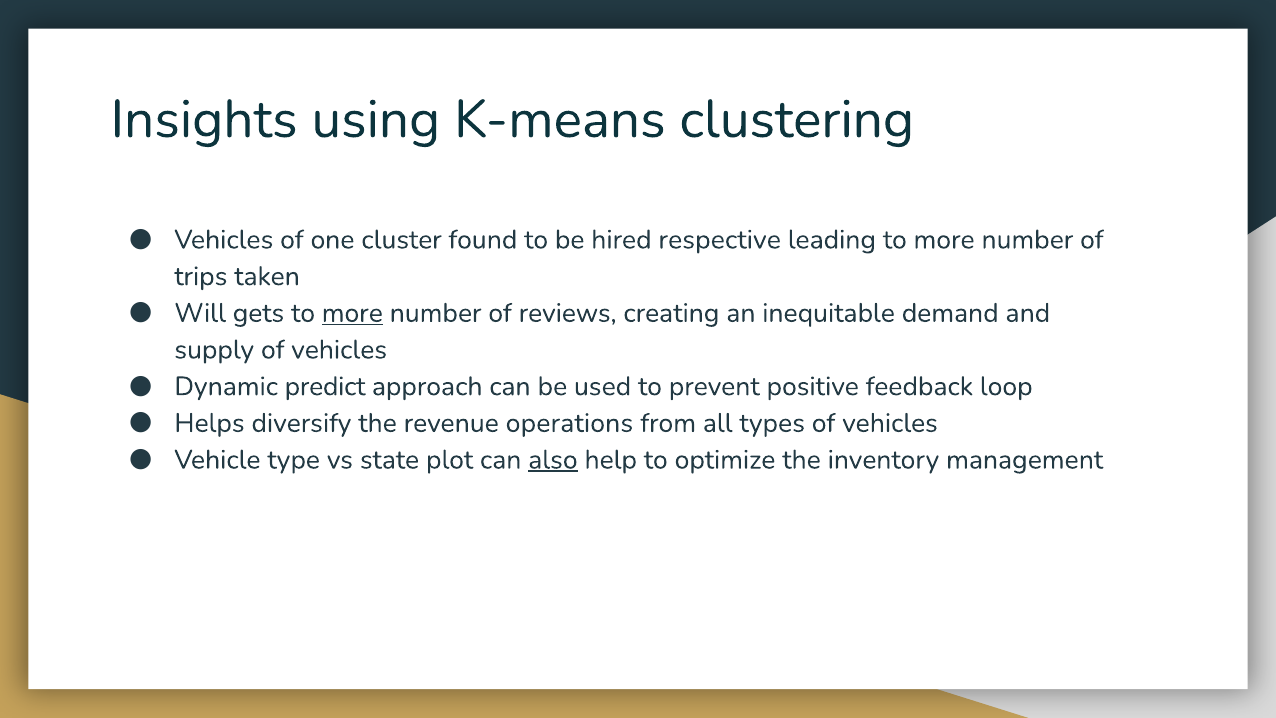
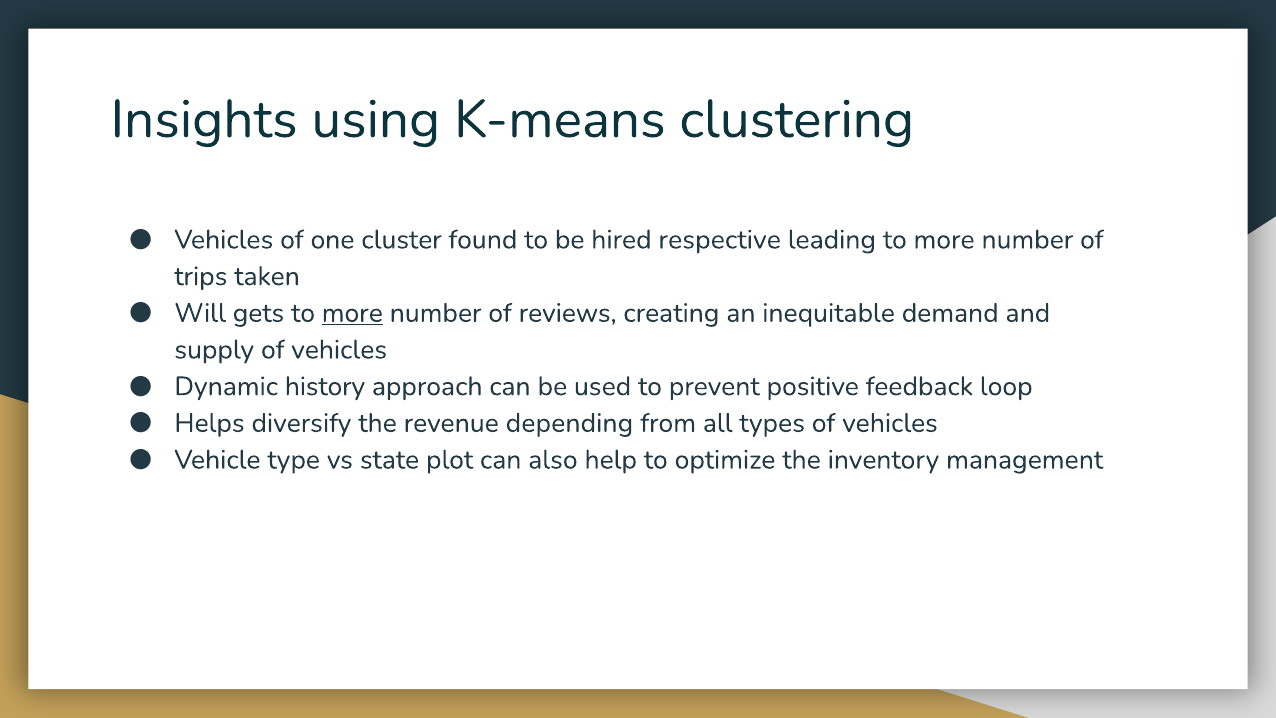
predict: predict -> history
operations: operations -> depending
also underline: present -> none
